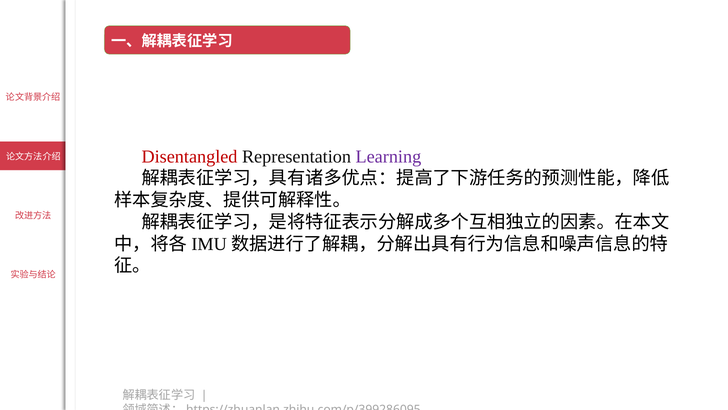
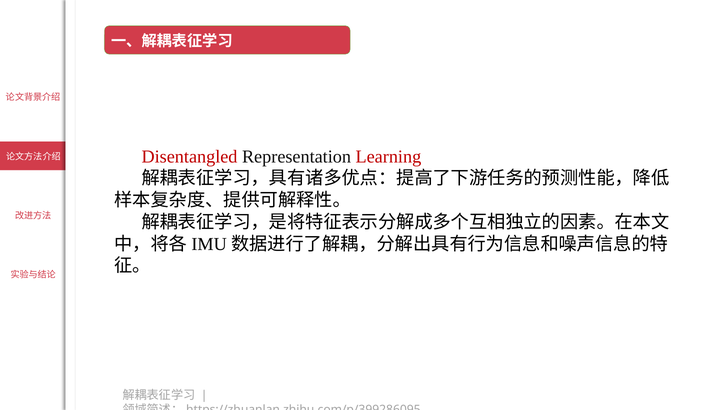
Learning colour: purple -> red
